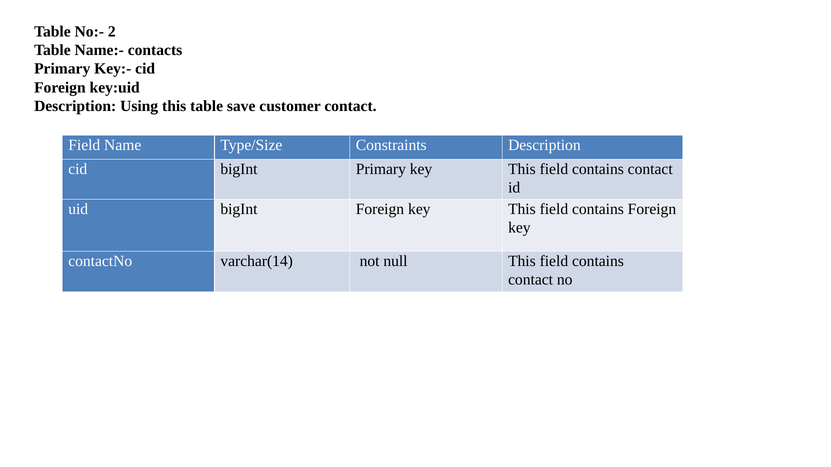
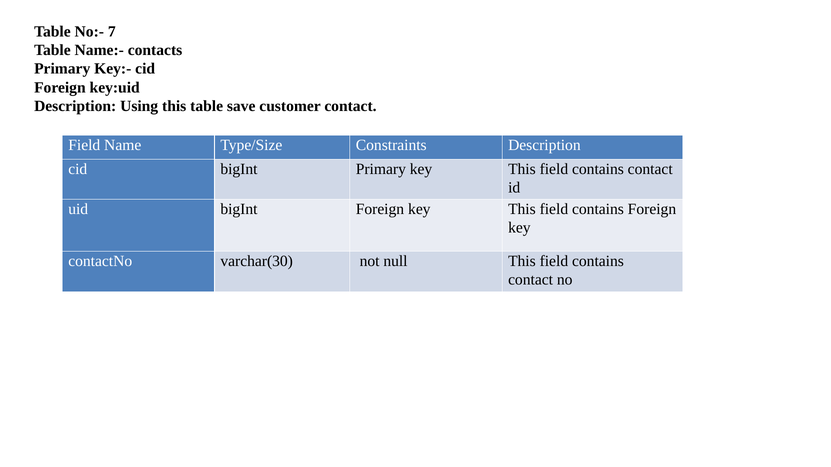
2: 2 -> 7
varchar(14: varchar(14 -> varchar(30
